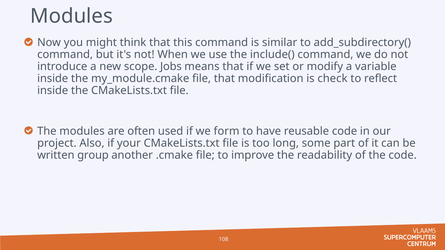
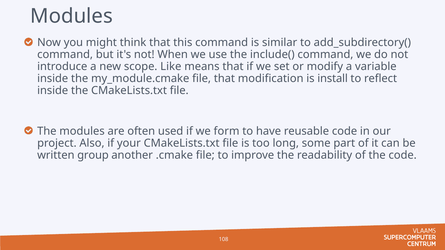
Jobs: Jobs -> Like
check: check -> install
